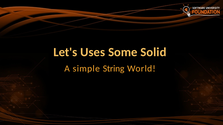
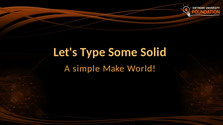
Uses: Uses -> Type
String: String -> Make
